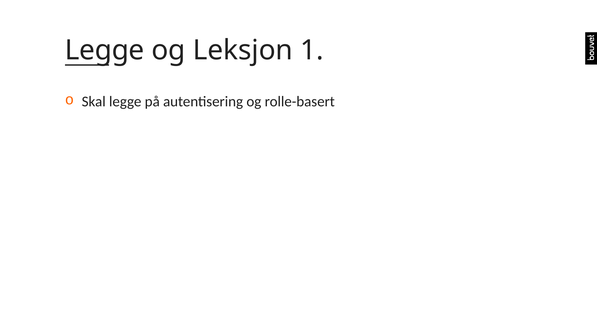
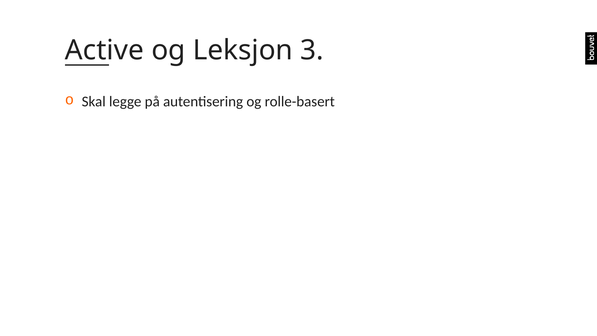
Legge at (105, 50): Legge -> Active
1: 1 -> 3
